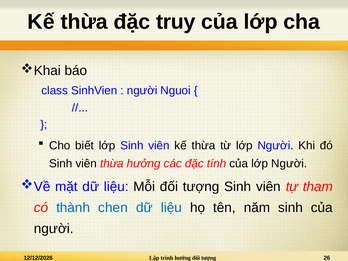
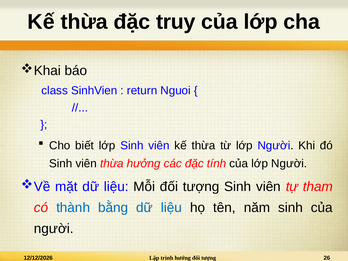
người at (142, 90): người -> return
chen: chen -> bằng
